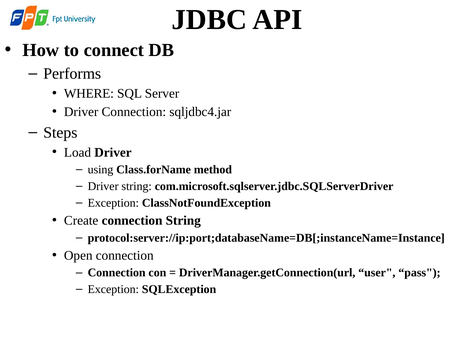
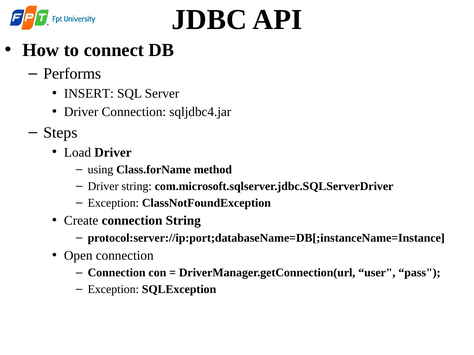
WHERE: WHERE -> INSERT
